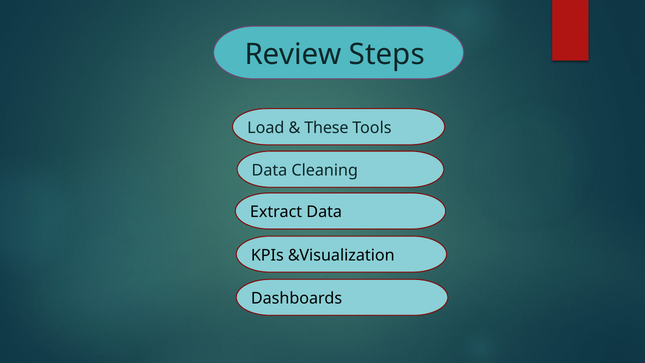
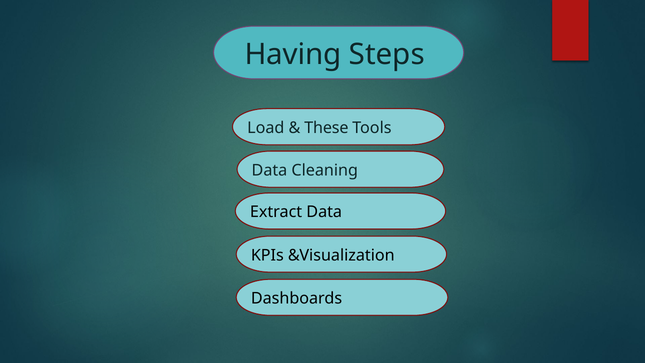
Review: Review -> Having
